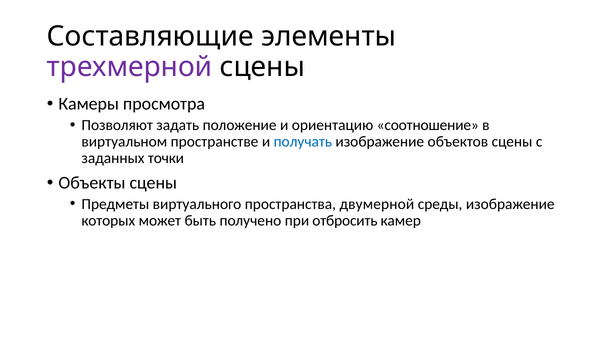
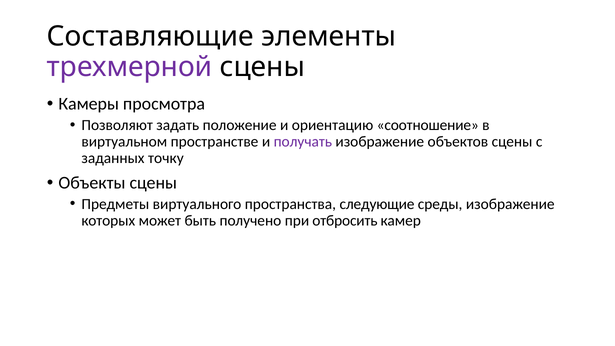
получать colour: blue -> purple
точки: точки -> точку
двумерной: двумерной -> следующие
